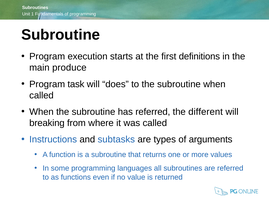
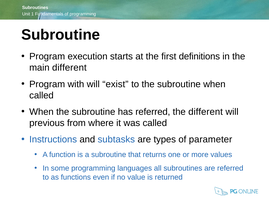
main produce: produce -> different
task: task -> with
does: does -> exist
breaking: breaking -> previous
arguments: arguments -> parameter
